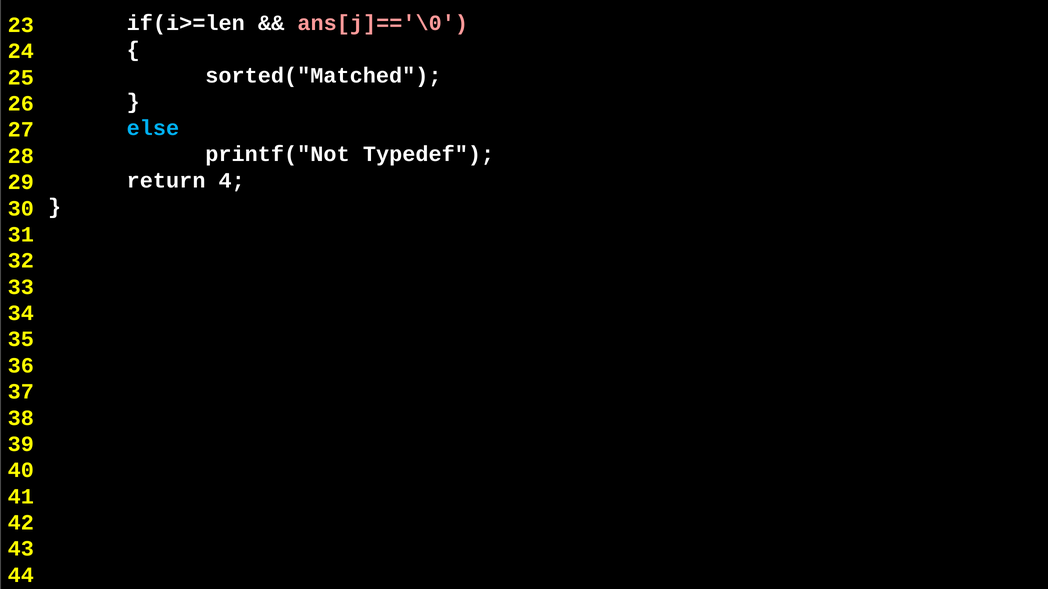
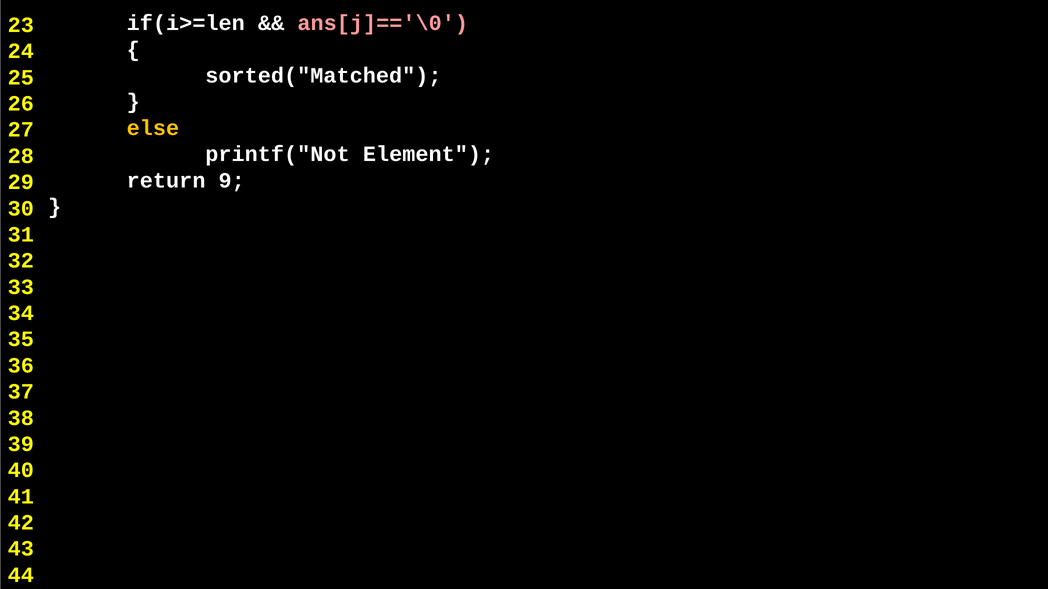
else colour: light blue -> yellow
Typedef: Typedef -> Element
4: 4 -> 9
